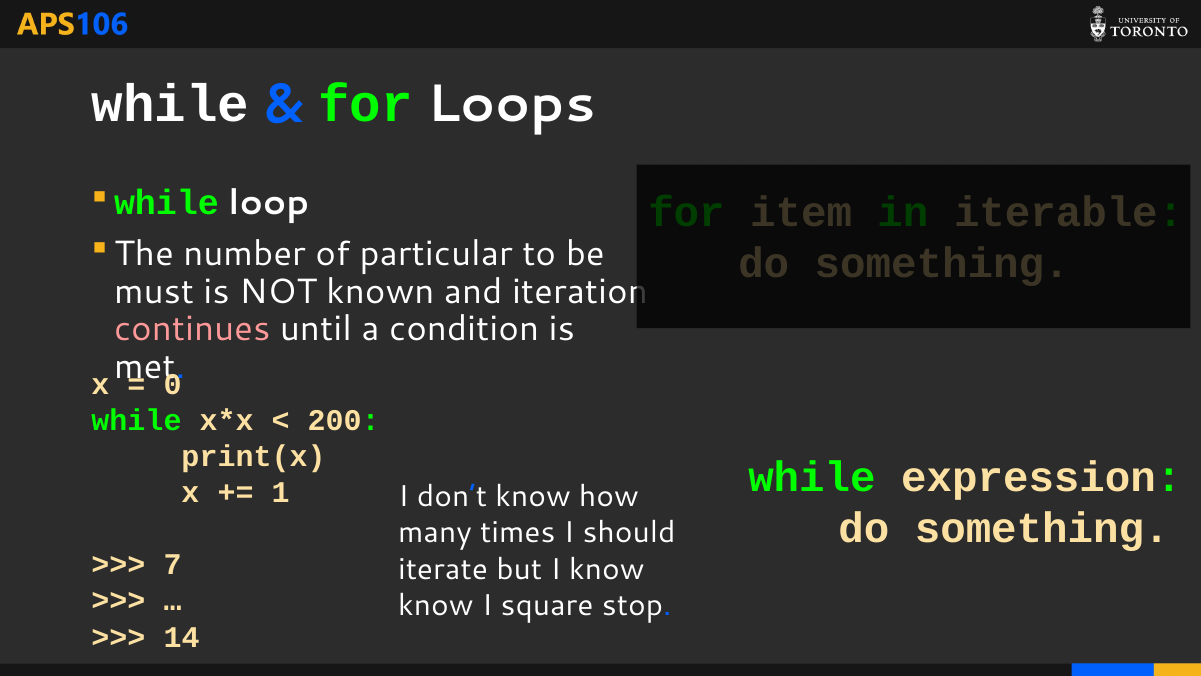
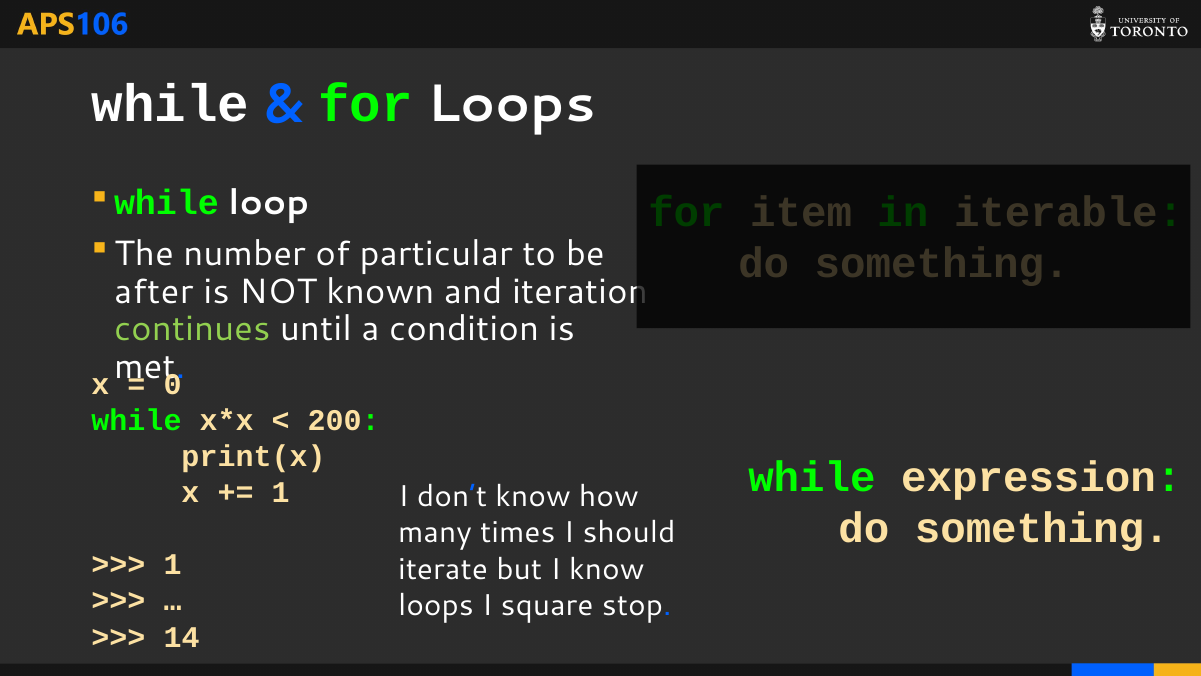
must: must -> after
continues colour: pink -> light green
7 at (173, 565): 7 -> 1
know at (436, 605): know -> loops
